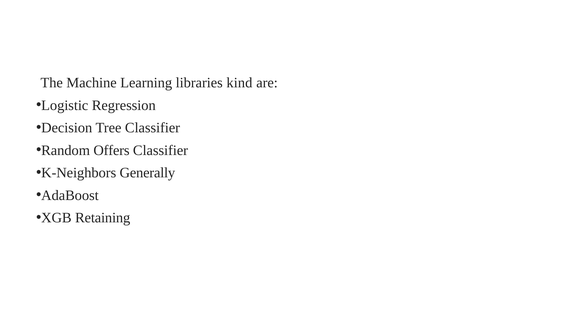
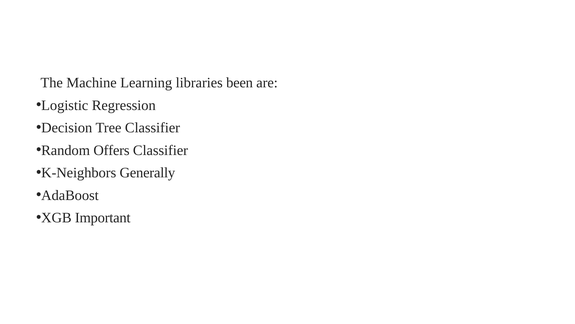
kind: kind -> been
Retaining: Retaining -> Important
